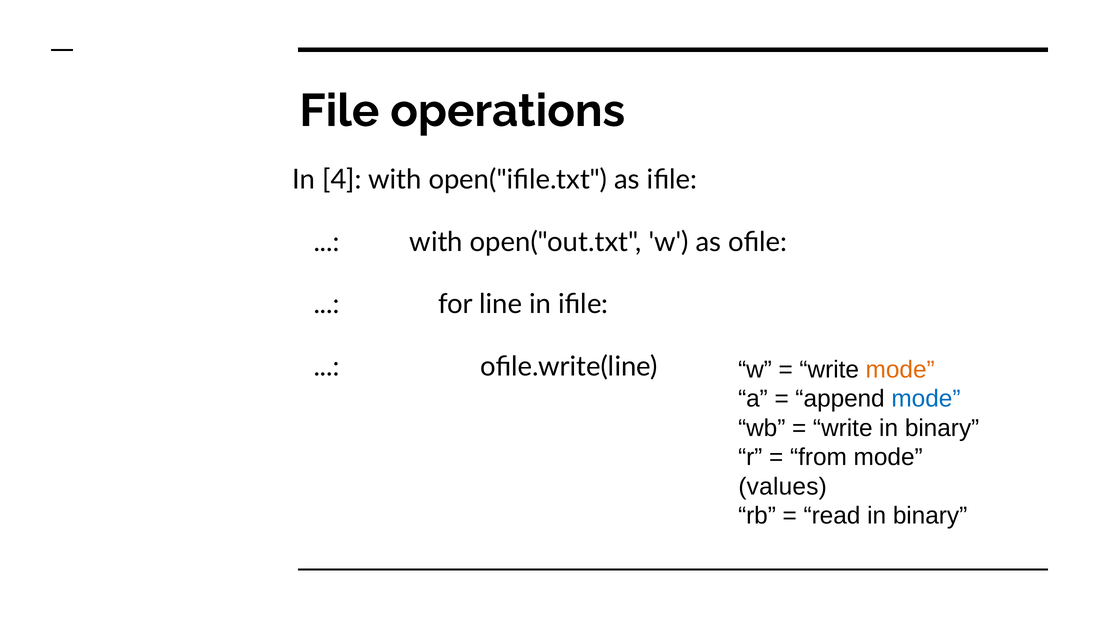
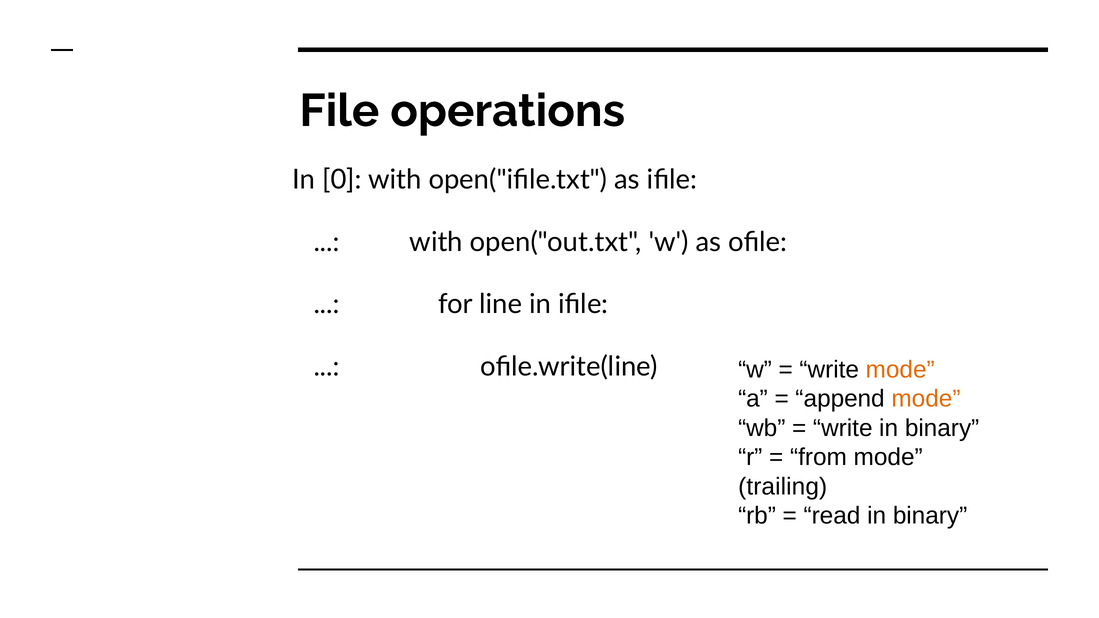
4: 4 -> 0
mode at (926, 399) colour: blue -> orange
values: values -> trailing
